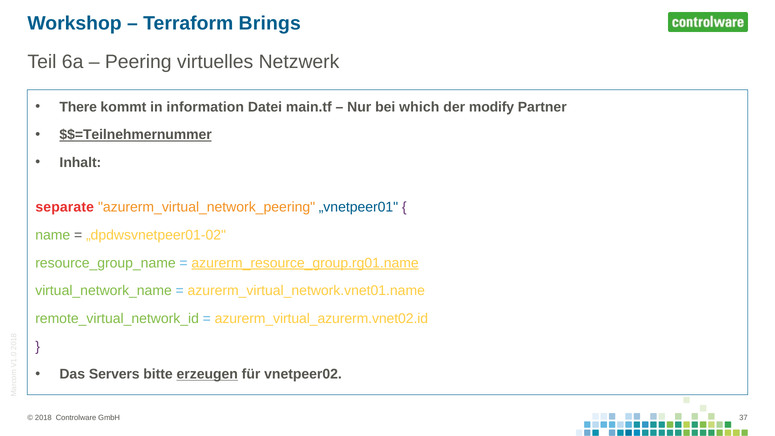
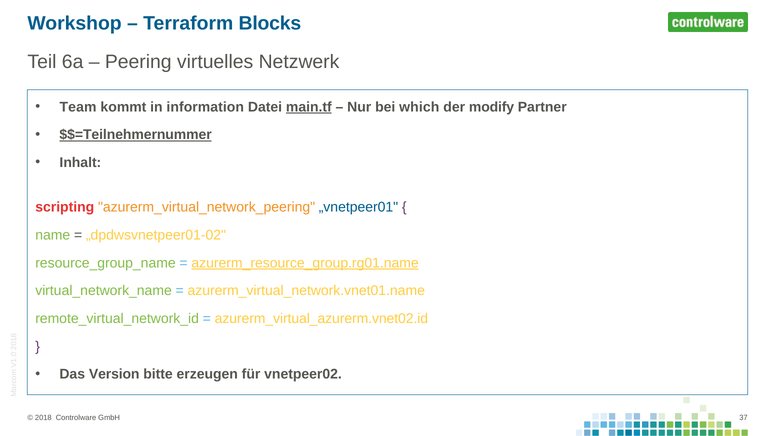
Brings: Brings -> Blocks
There: There -> Team
main.tf underline: none -> present
separate: separate -> scripting
Servers: Servers -> Version
erzeugen underline: present -> none
